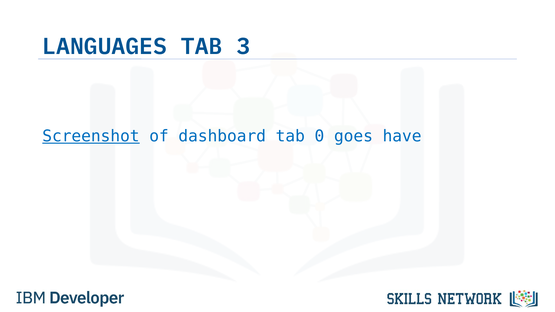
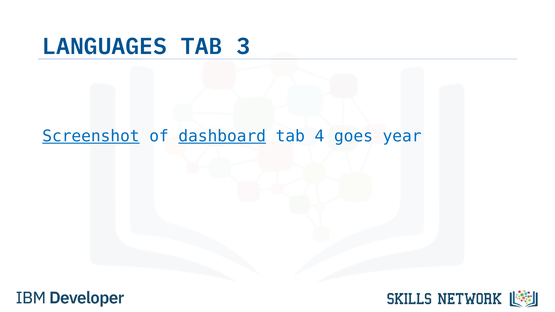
dashboard underline: none -> present
0: 0 -> 4
have: have -> year
